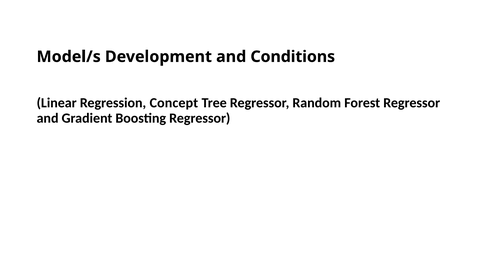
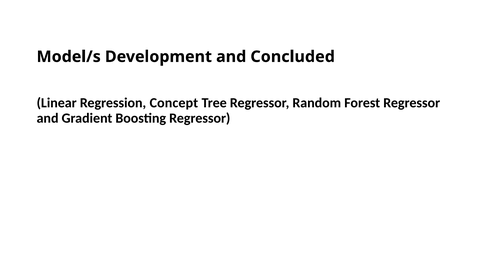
Conditions: Conditions -> Concluded
